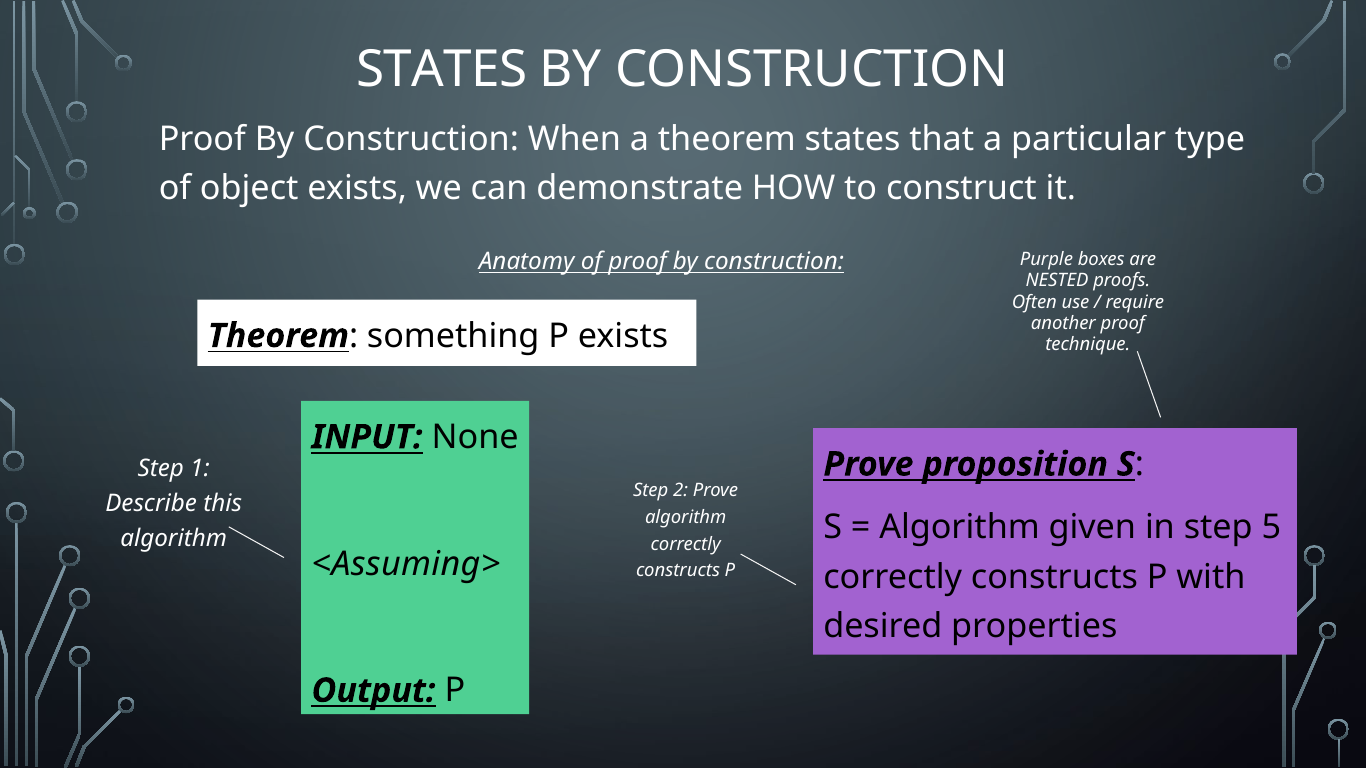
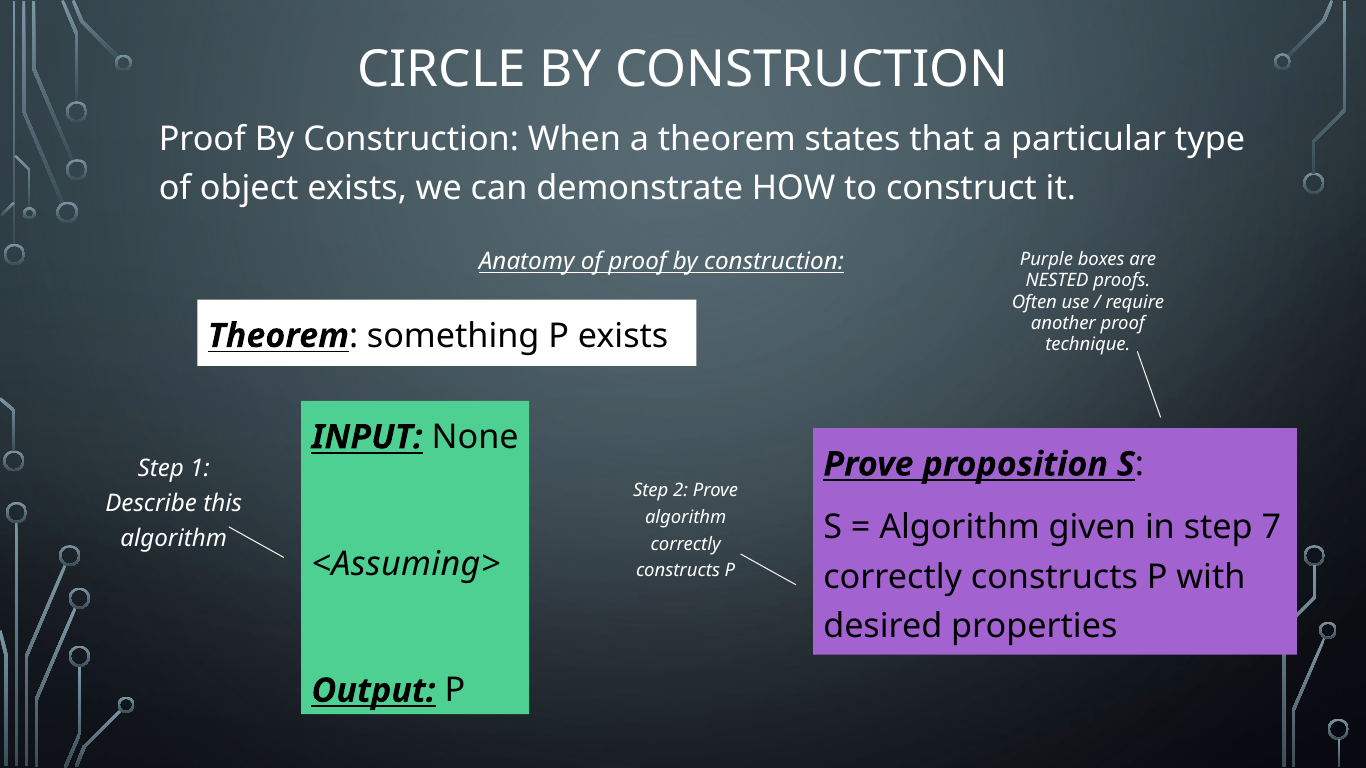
STATES at (442, 70): STATES -> CIRCLE
5: 5 -> 7
